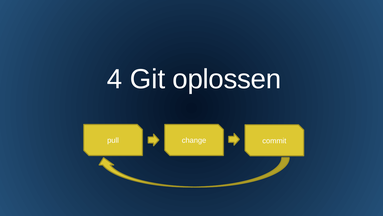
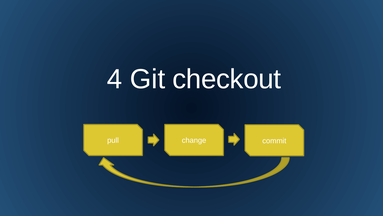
oplossen: oplossen -> checkout
